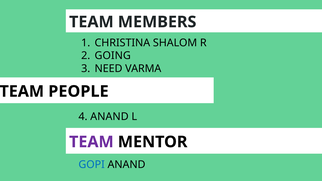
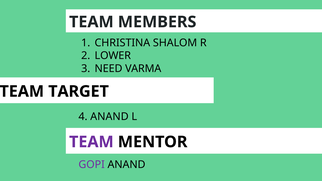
GOING: GOING -> LOWER
PEOPLE: PEOPLE -> TARGET
GOPI colour: blue -> purple
